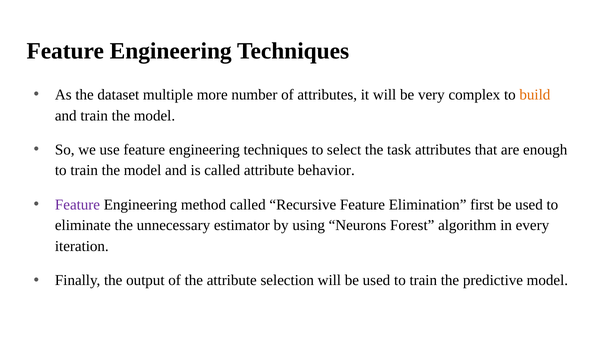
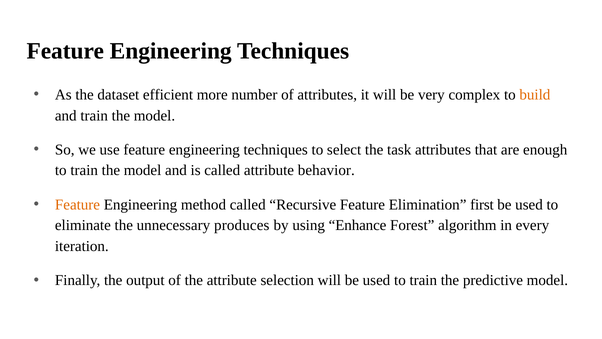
multiple: multiple -> efficient
Feature at (78, 204) colour: purple -> orange
estimator: estimator -> produces
Neurons: Neurons -> Enhance
